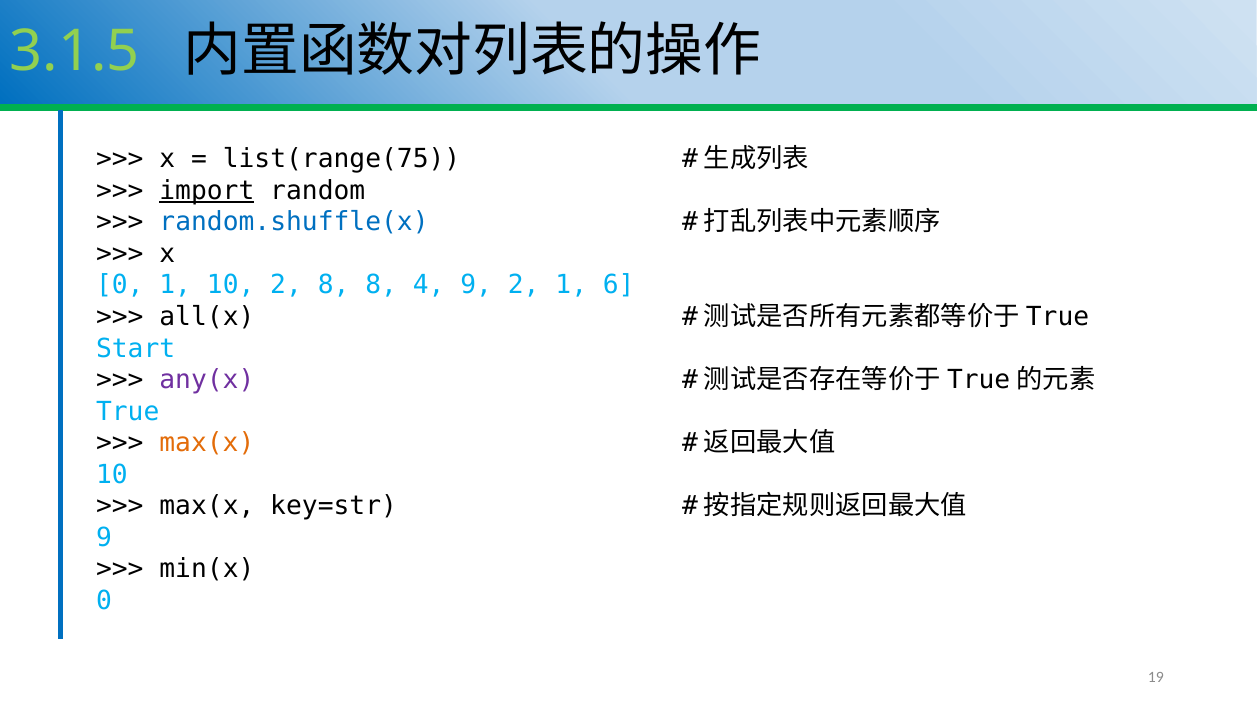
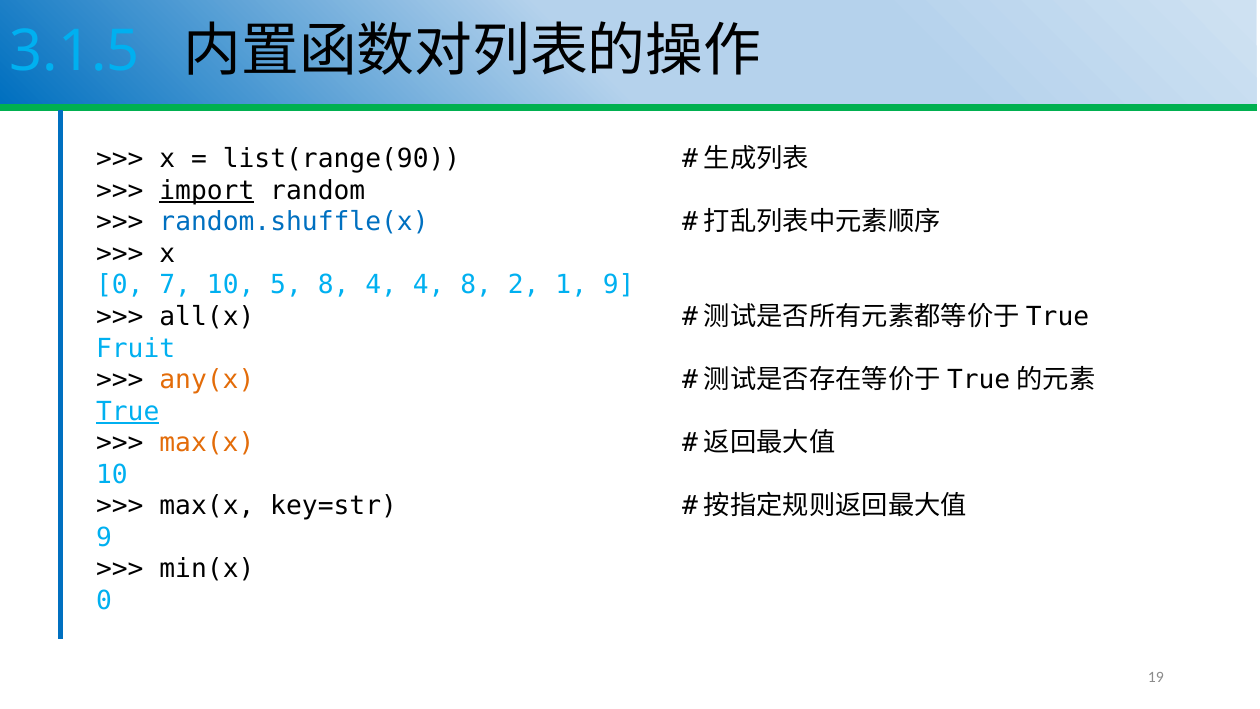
3.1.5 colour: light green -> light blue
list(range(75: list(range(75 -> list(range(90
0 1: 1 -> 7
10 2: 2 -> 5
8 8: 8 -> 4
4 9: 9 -> 8
1 6: 6 -> 9
Start: Start -> Fruit
any(x colour: purple -> orange
True underline: none -> present
